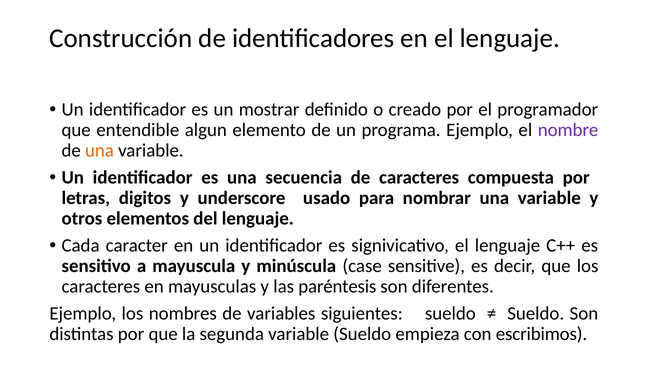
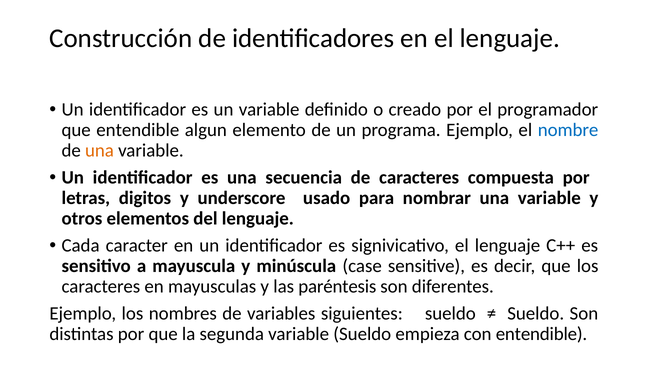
un mostrar: mostrar -> variable
nombre colour: purple -> blue
con escribimos: escribimos -> entendible
